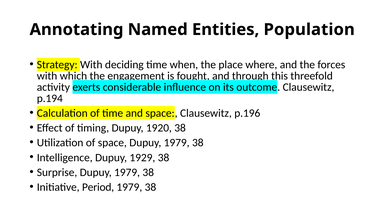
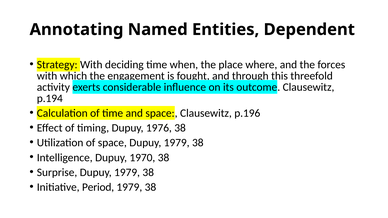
Population: Population -> Dependent
1920: 1920 -> 1976
1929: 1929 -> 1970
